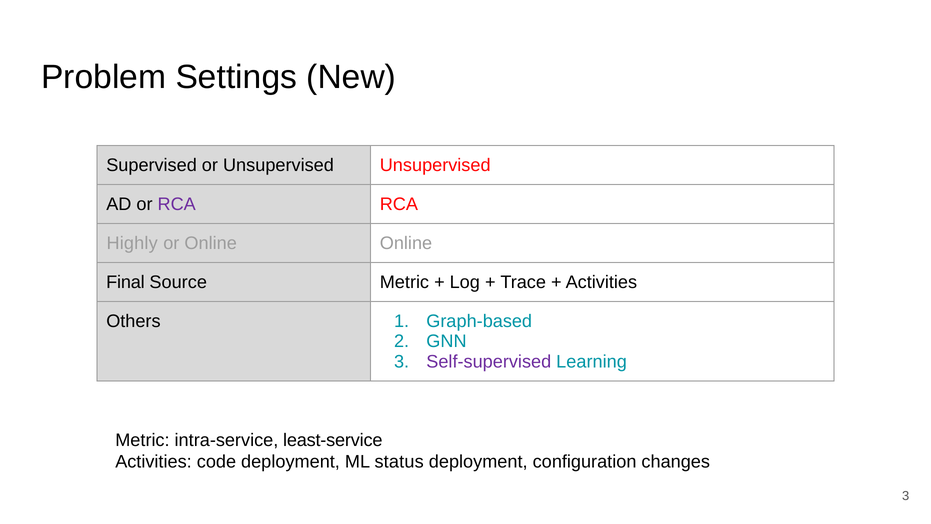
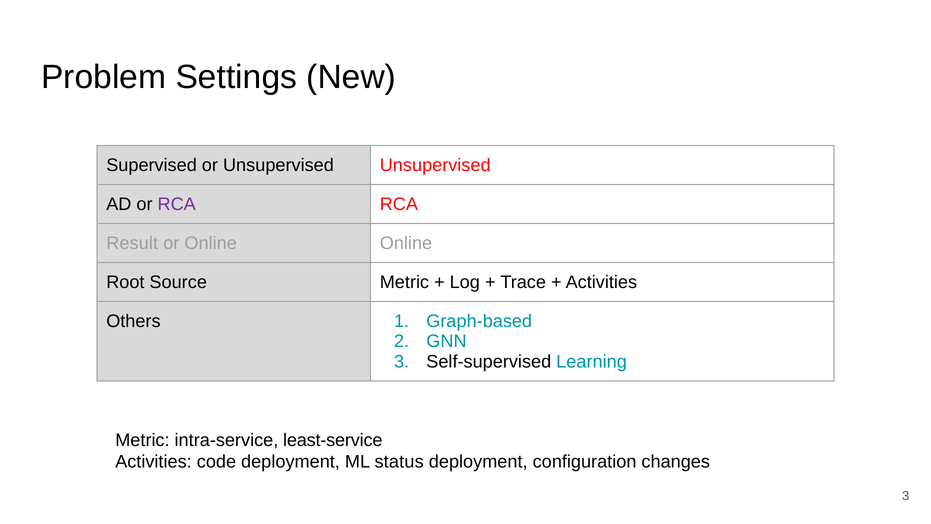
Highly: Highly -> Result
Final: Final -> Root
Self-supervised colour: purple -> black
